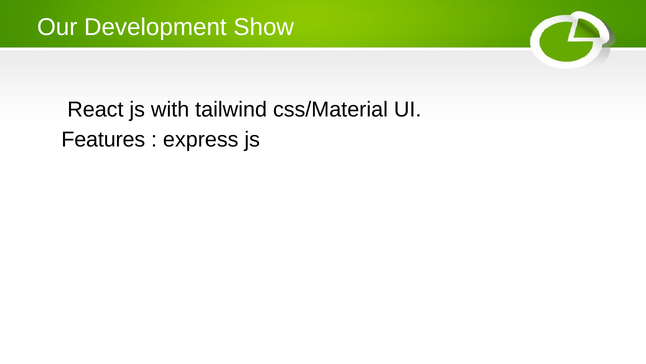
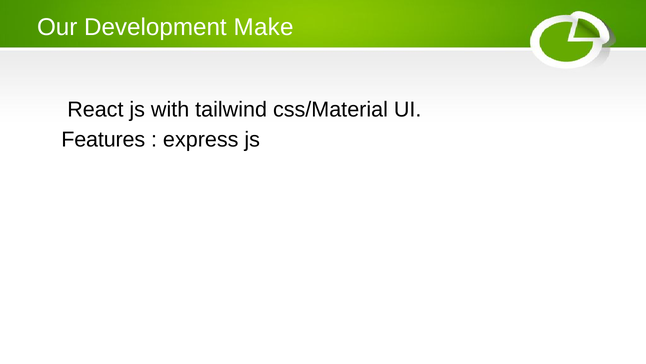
Show: Show -> Make
